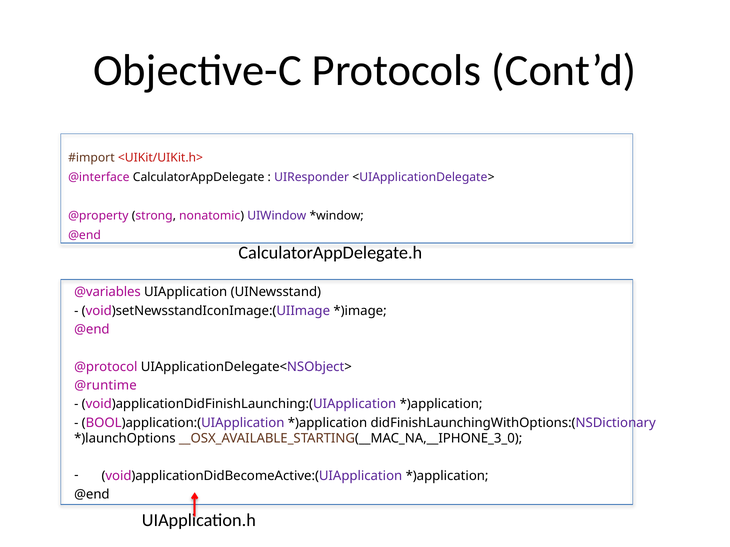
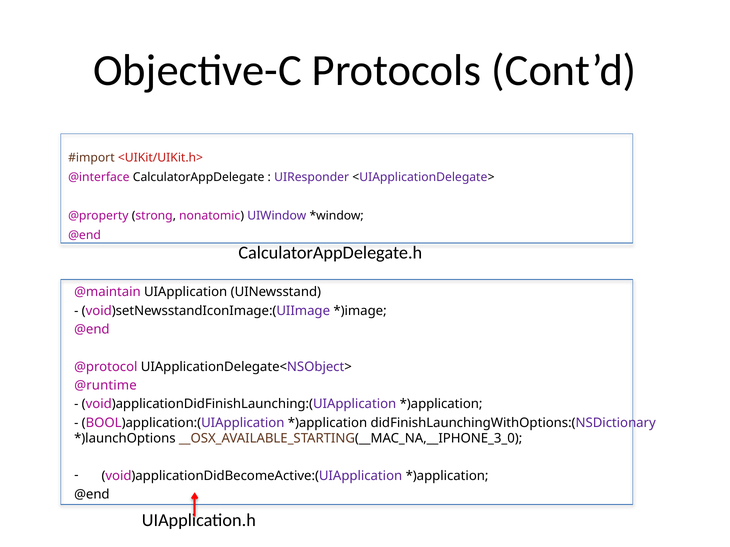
@variables: @variables -> @maintain
